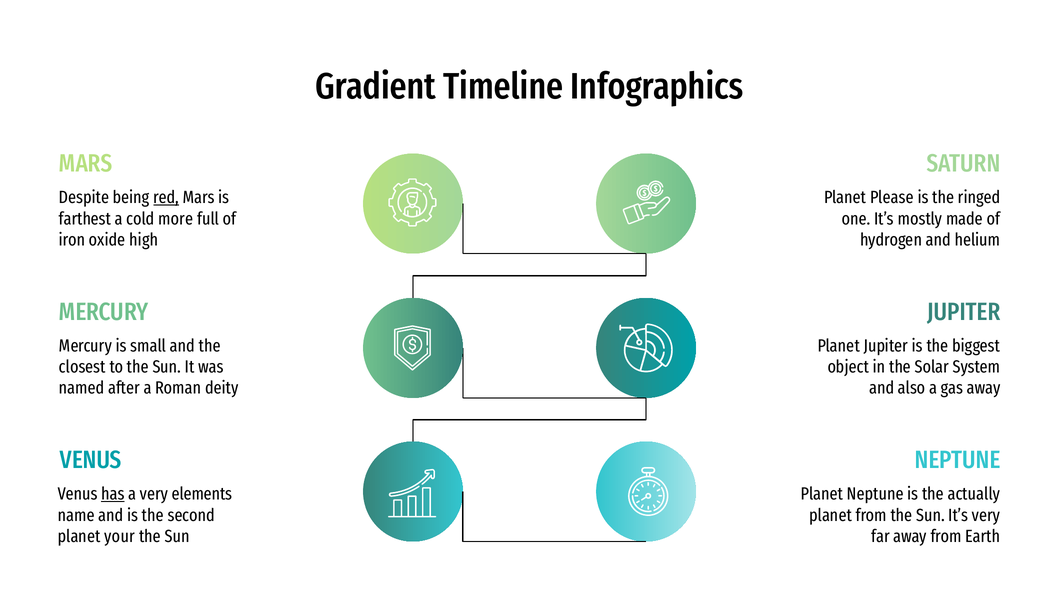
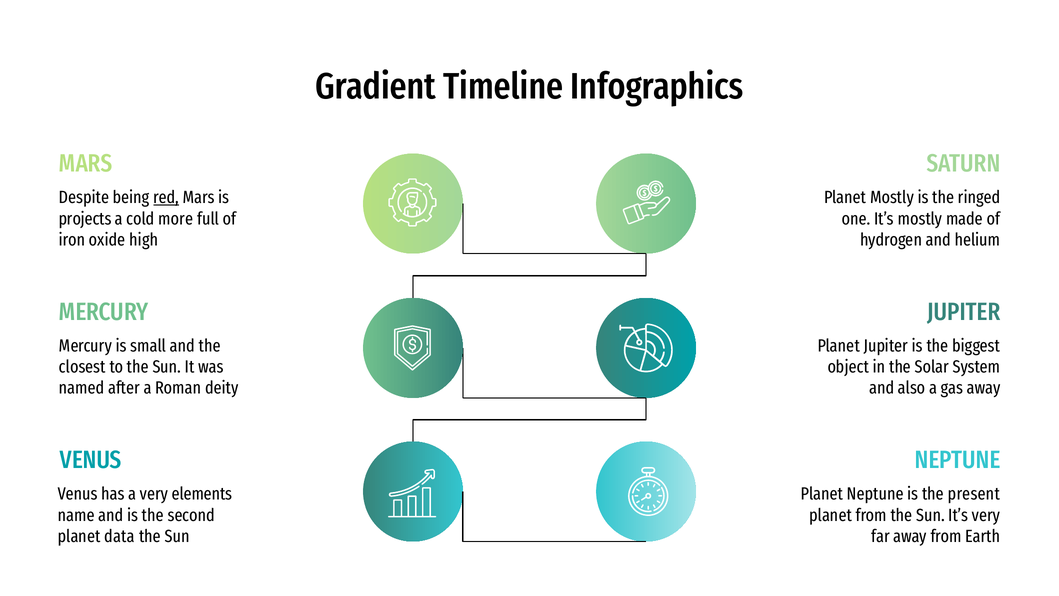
Planet Please: Please -> Mostly
farthest: farthest -> projects
has underline: present -> none
actually: actually -> present
your: your -> data
